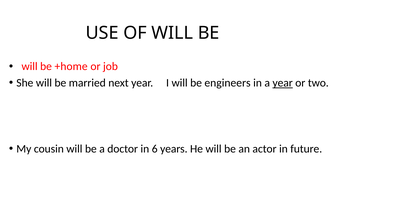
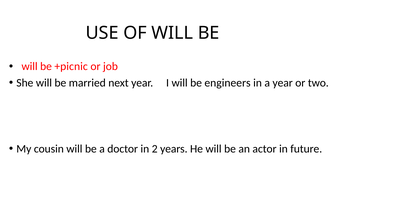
+home: +home -> +picnic
year at (283, 83) underline: present -> none
6: 6 -> 2
